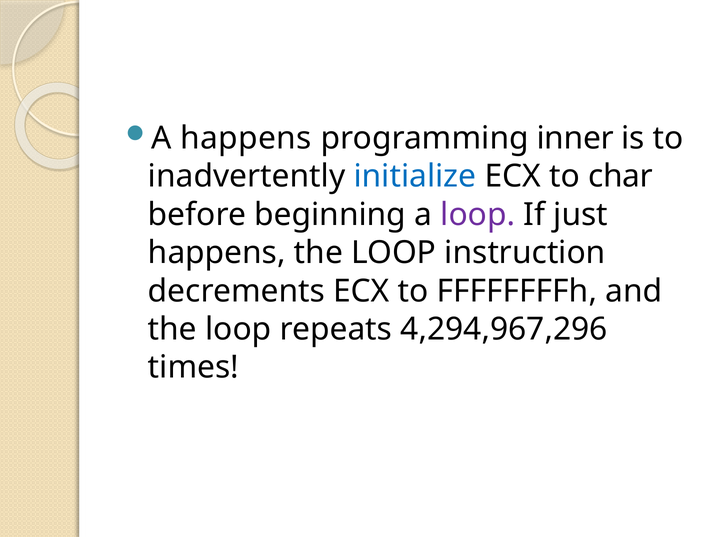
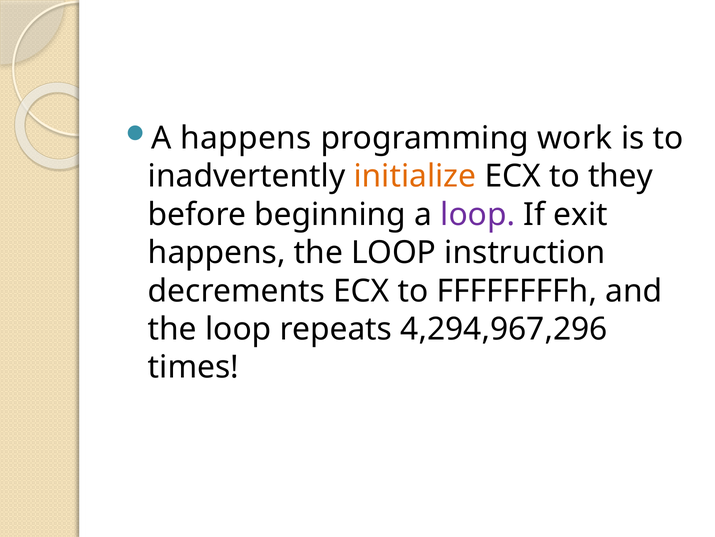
inner: inner -> work
initialize colour: blue -> orange
char: char -> they
just: just -> exit
